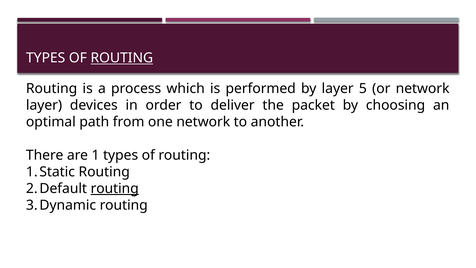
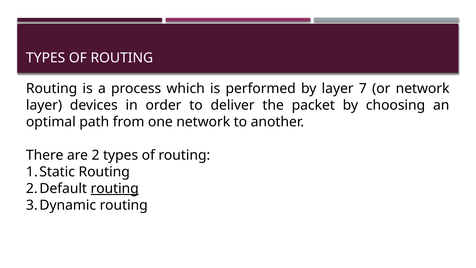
ROUTING at (122, 58) underline: present -> none
5: 5 -> 7
1: 1 -> 2
